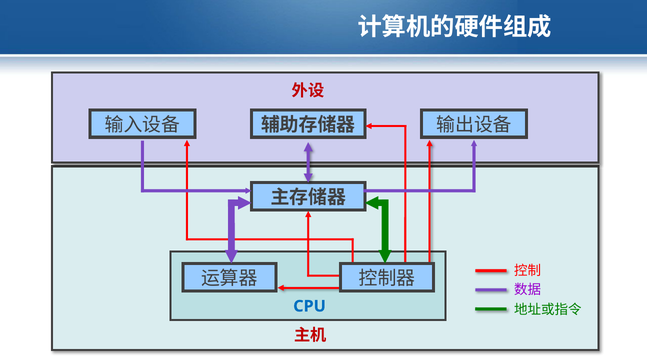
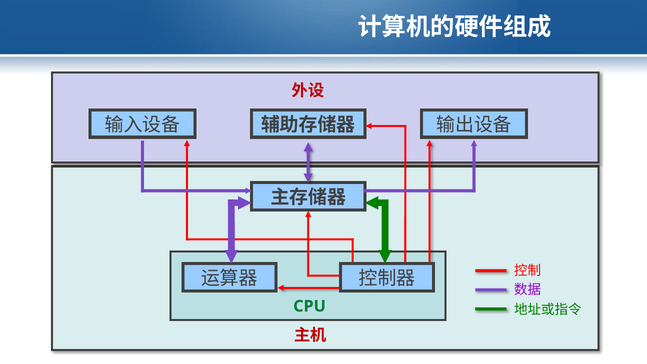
CPU colour: blue -> green
